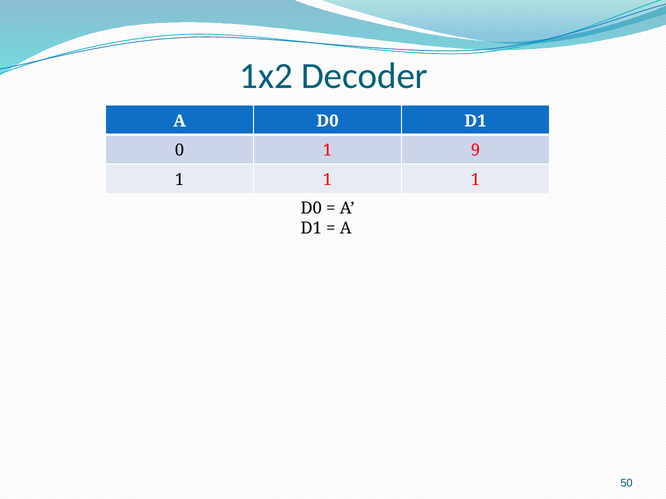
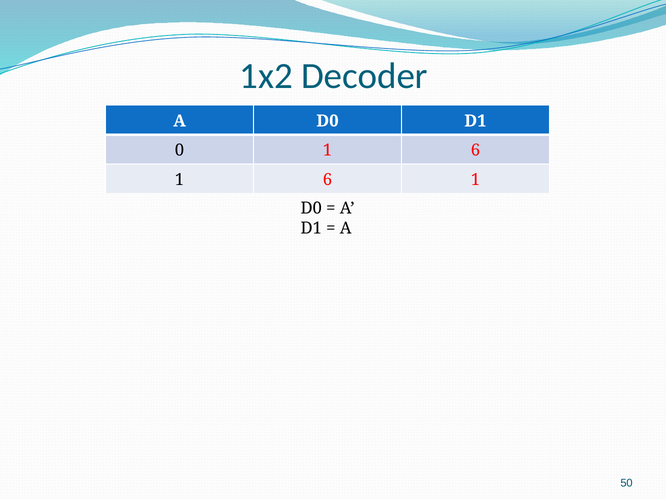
0 1 9: 9 -> 6
1 at (328, 180): 1 -> 6
